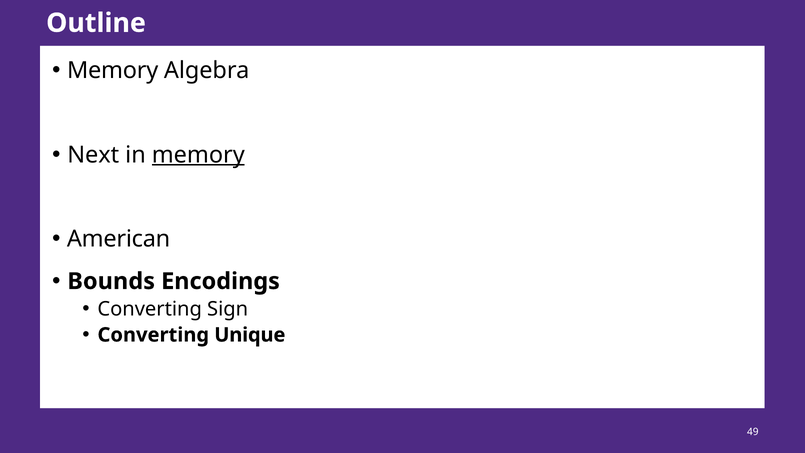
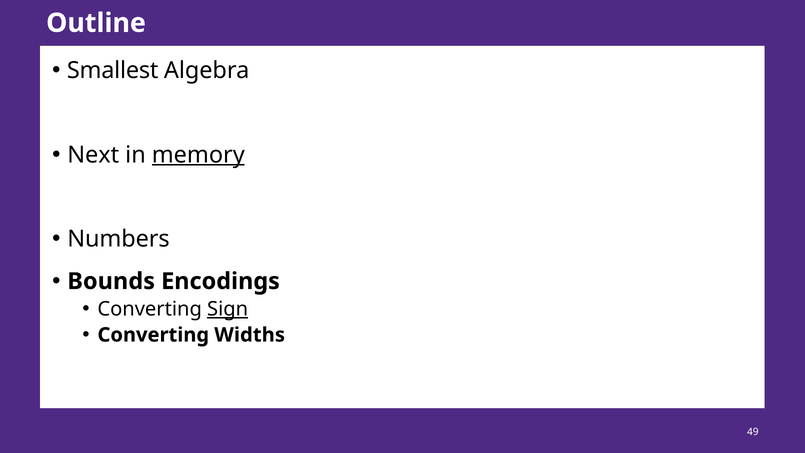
Memory at (113, 70): Memory -> Smallest
American: American -> Numbers
Sign underline: none -> present
Unique: Unique -> Widths
